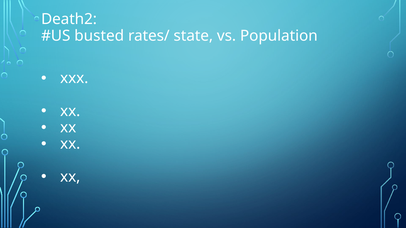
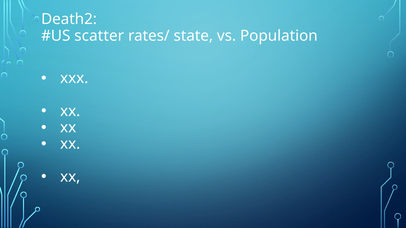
busted: busted -> scatter
